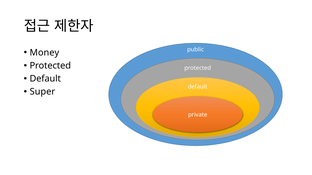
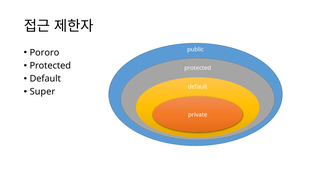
Money: Money -> Pororo
